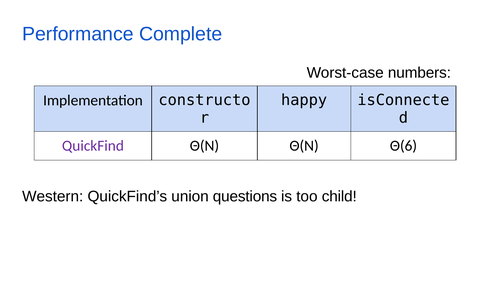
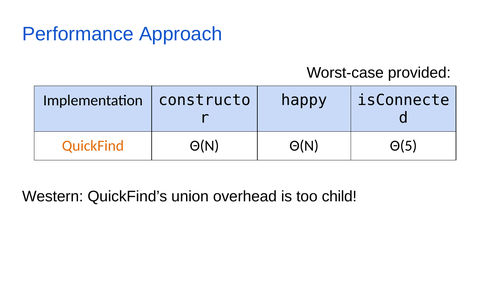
Complete: Complete -> Approach
numbers: numbers -> provided
QuickFind colour: purple -> orange
Θ(6: Θ(6 -> Θ(5
questions: questions -> overhead
